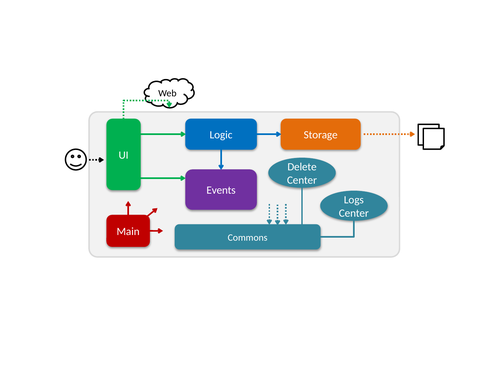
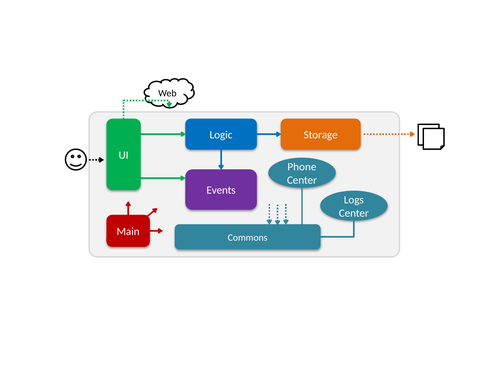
Delete: Delete -> Phone
